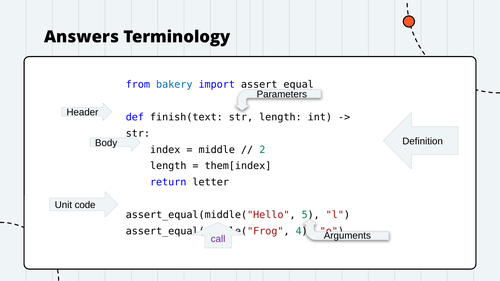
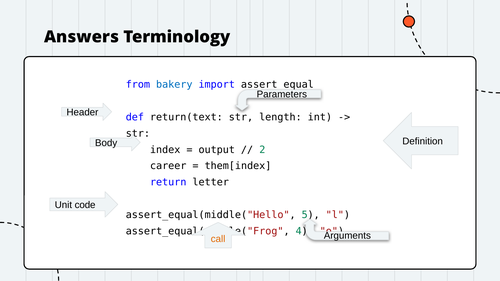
finish(text: finish(text -> return(text
middle: middle -> output
length at (168, 166): length -> career
call colour: purple -> orange
